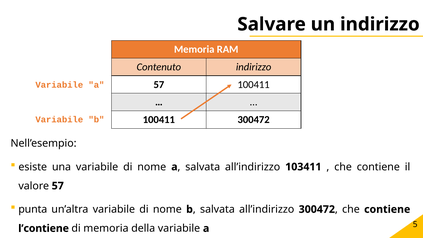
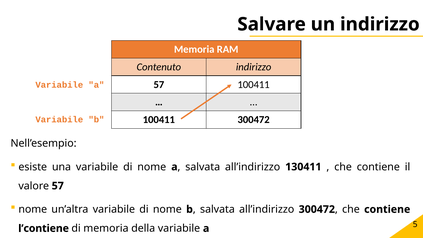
103411: 103411 -> 130411
punta at (33, 209): punta -> nome
